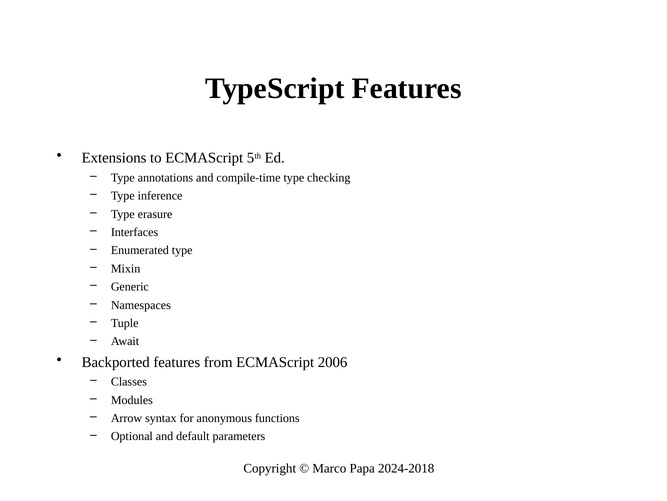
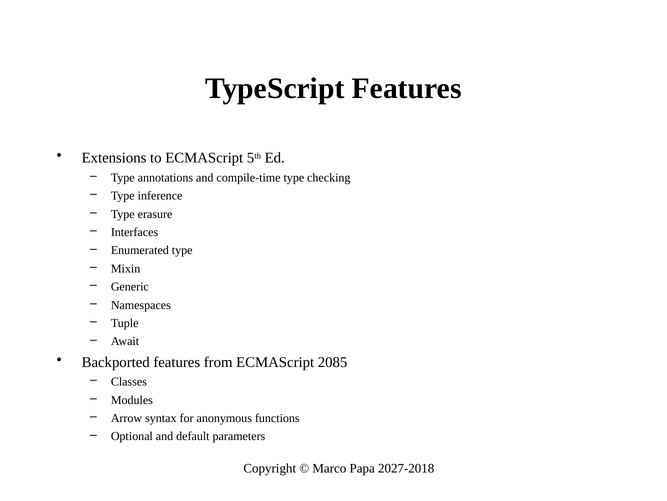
2006: 2006 -> 2085
2024-2018: 2024-2018 -> 2027-2018
